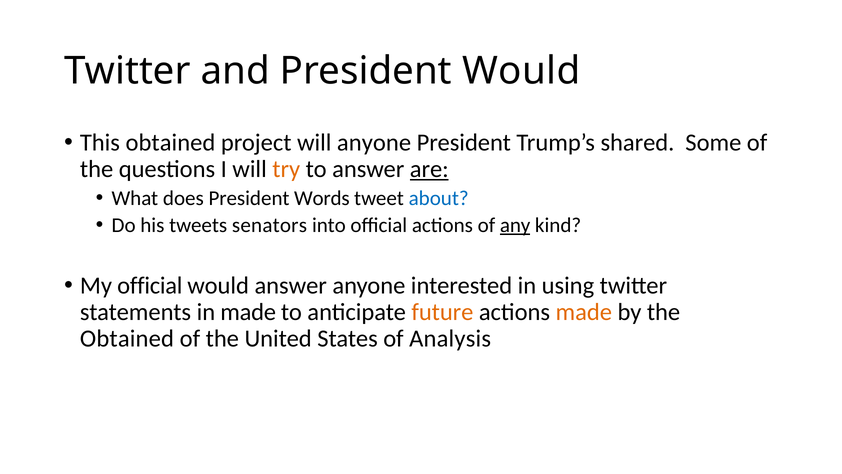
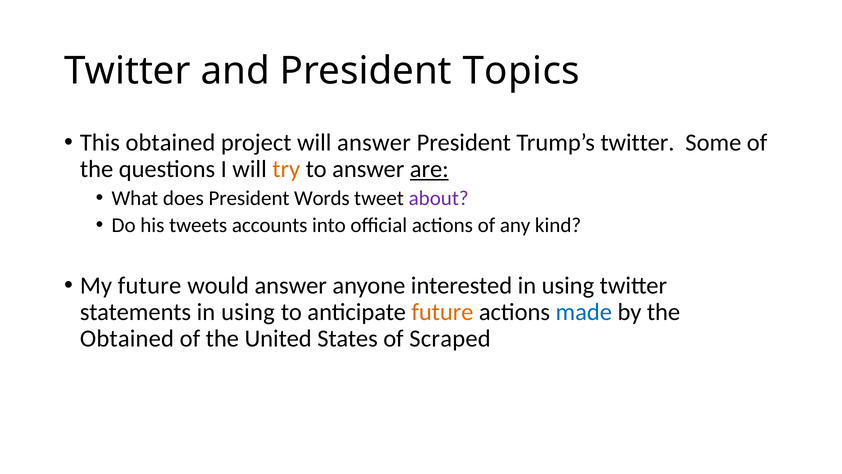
President Would: Would -> Topics
will anyone: anyone -> answer
Trump’s shared: shared -> twitter
about colour: blue -> purple
senators: senators -> accounts
any underline: present -> none
My official: official -> future
statements in made: made -> using
made at (584, 312) colour: orange -> blue
Analysis: Analysis -> Scraped
